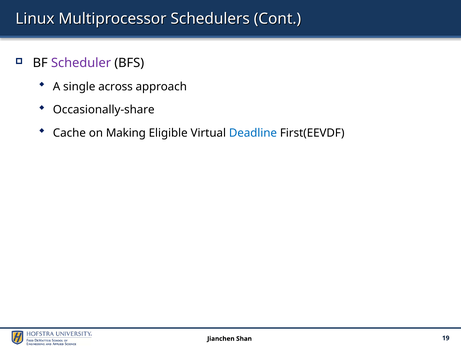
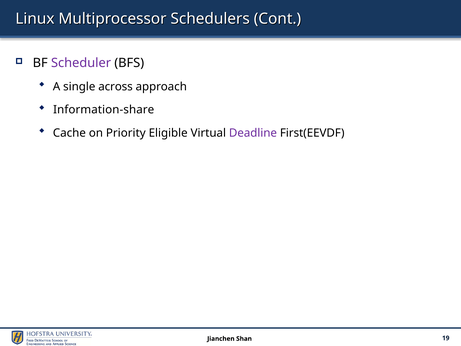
Occasionally-share: Occasionally-share -> Information-share
Making: Making -> Priority
Deadline colour: blue -> purple
